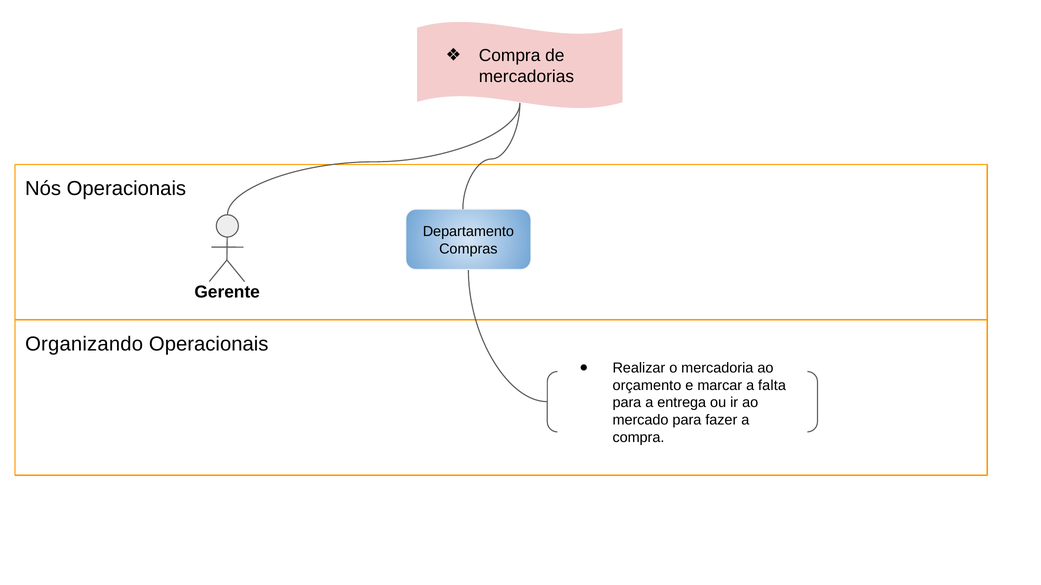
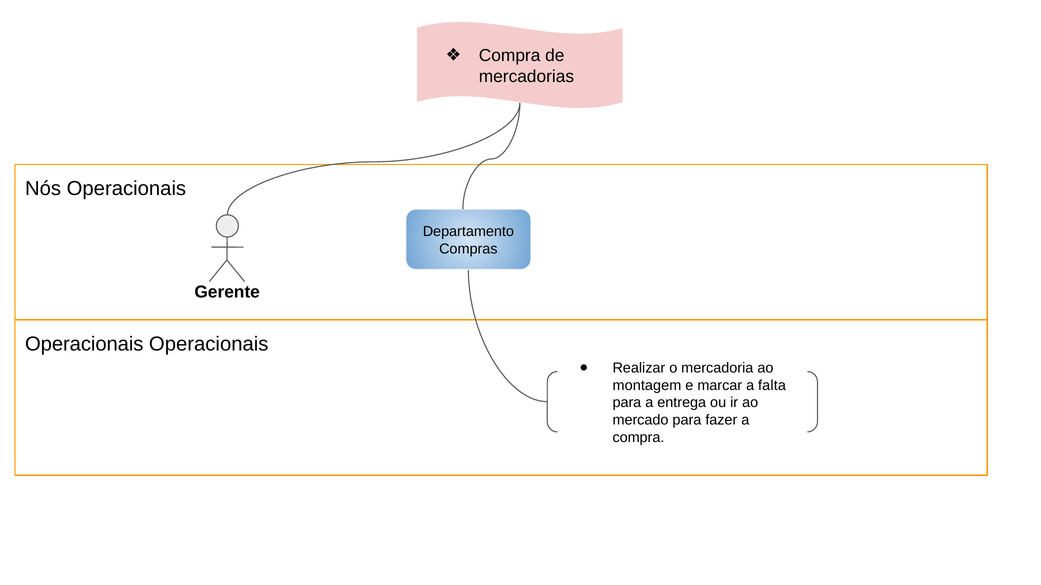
Organizando at (84, 344): Organizando -> Operacionais
orçamento: orçamento -> montagem
